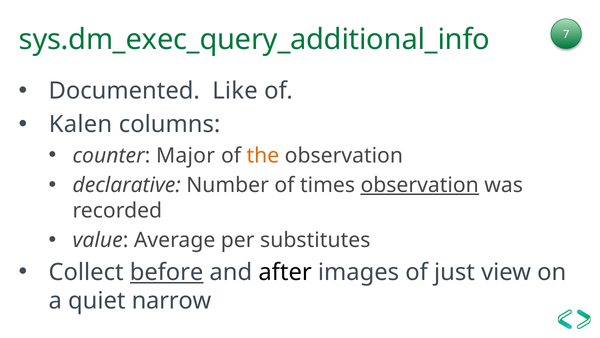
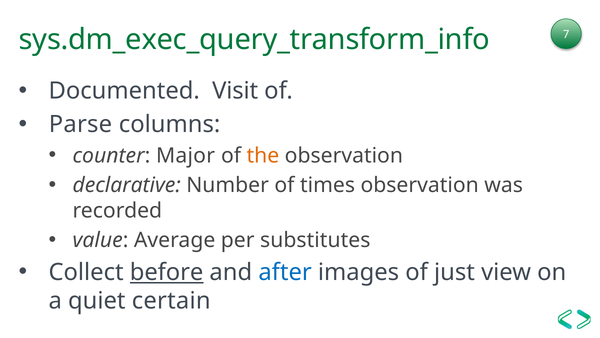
sys.dm_exec_query_additional_info: sys.dm_exec_query_additional_info -> sys.dm_exec_query_transform_info
Like: Like -> Visit
Kalen: Kalen -> Parse
observation at (420, 185) underline: present -> none
after colour: black -> blue
narrow: narrow -> certain
